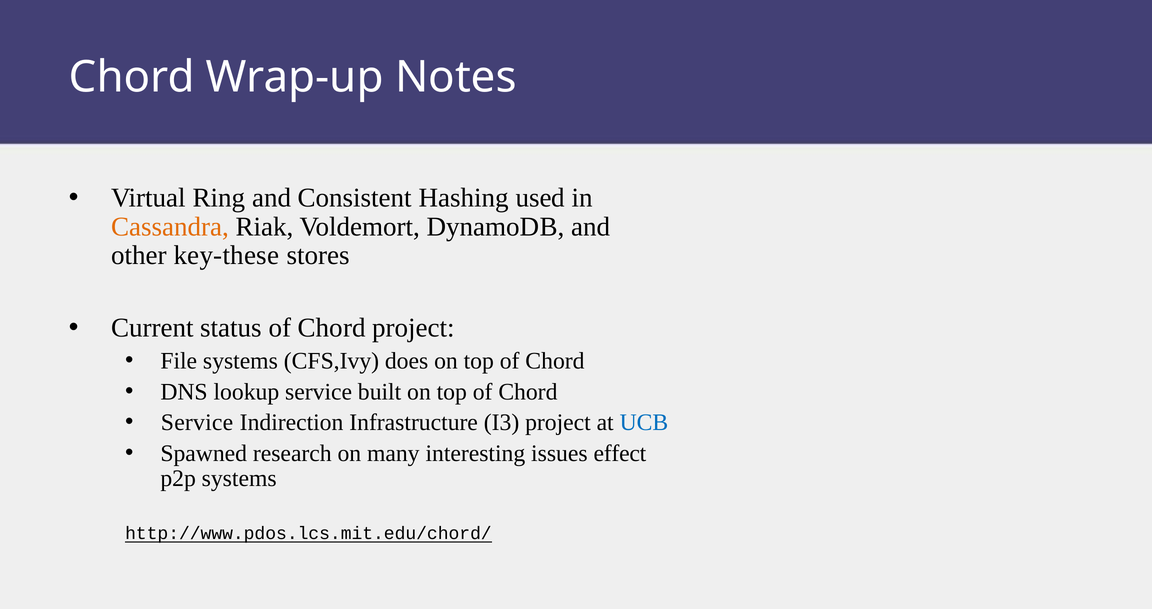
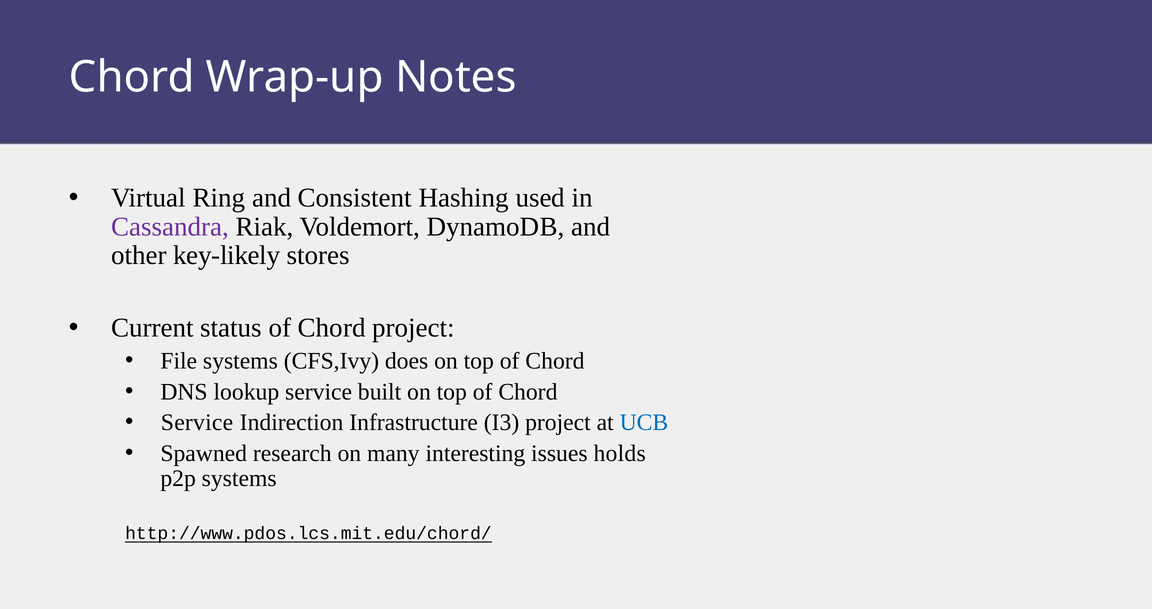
Cassandra colour: orange -> purple
key-these: key-these -> key-likely
effect: effect -> holds
